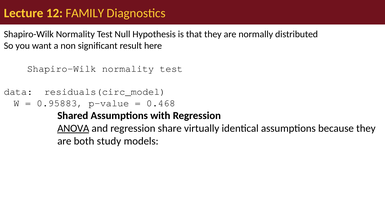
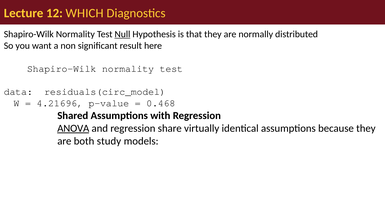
FAMILY: FAMILY -> WHICH
Null underline: none -> present
0.95883: 0.95883 -> 4.21696
